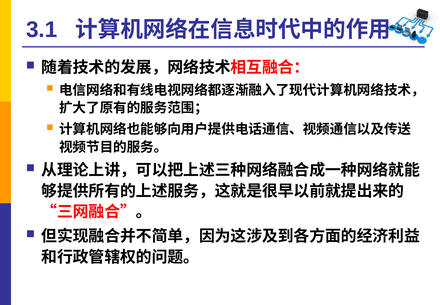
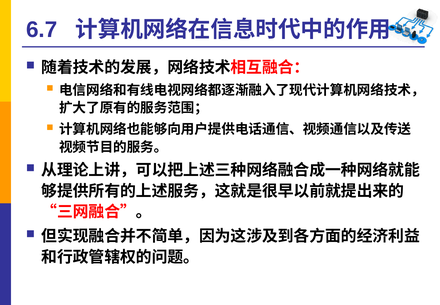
3.1: 3.1 -> 6.7
